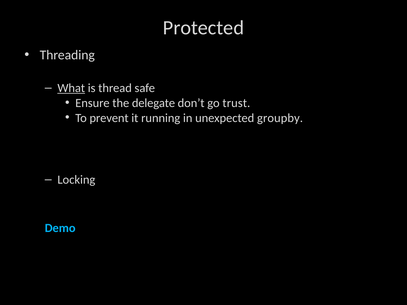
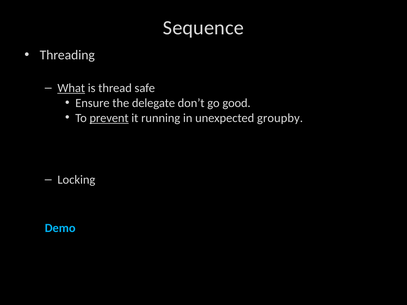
Protected: Protected -> Sequence
trust: trust -> good
prevent underline: none -> present
